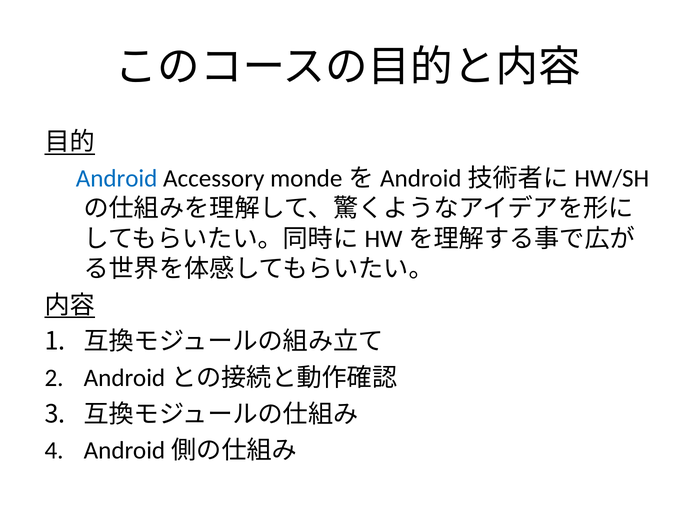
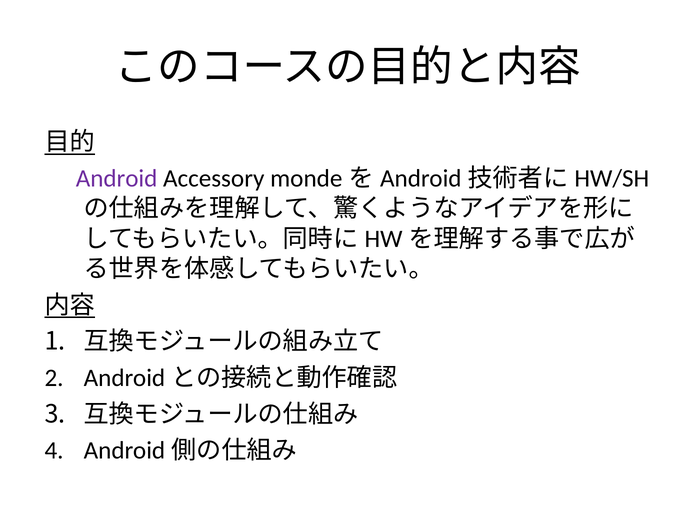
Android colour: blue -> purple
